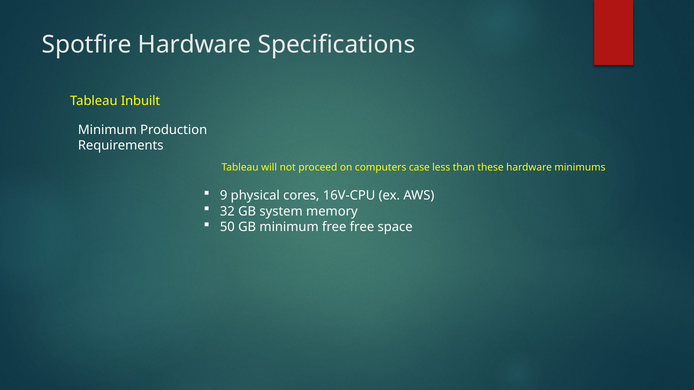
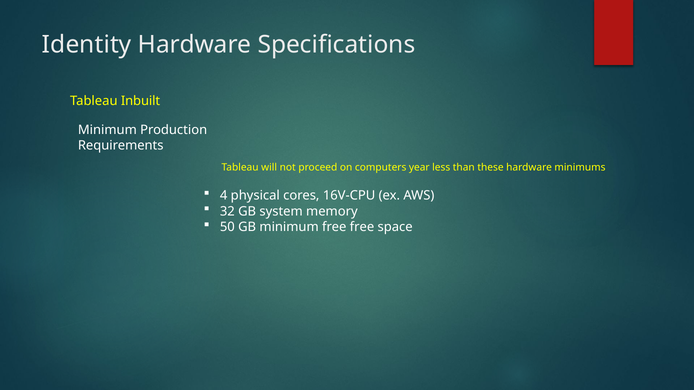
Spotfire: Spotfire -> Identity
case: case -> year
9: 9 -> 4
